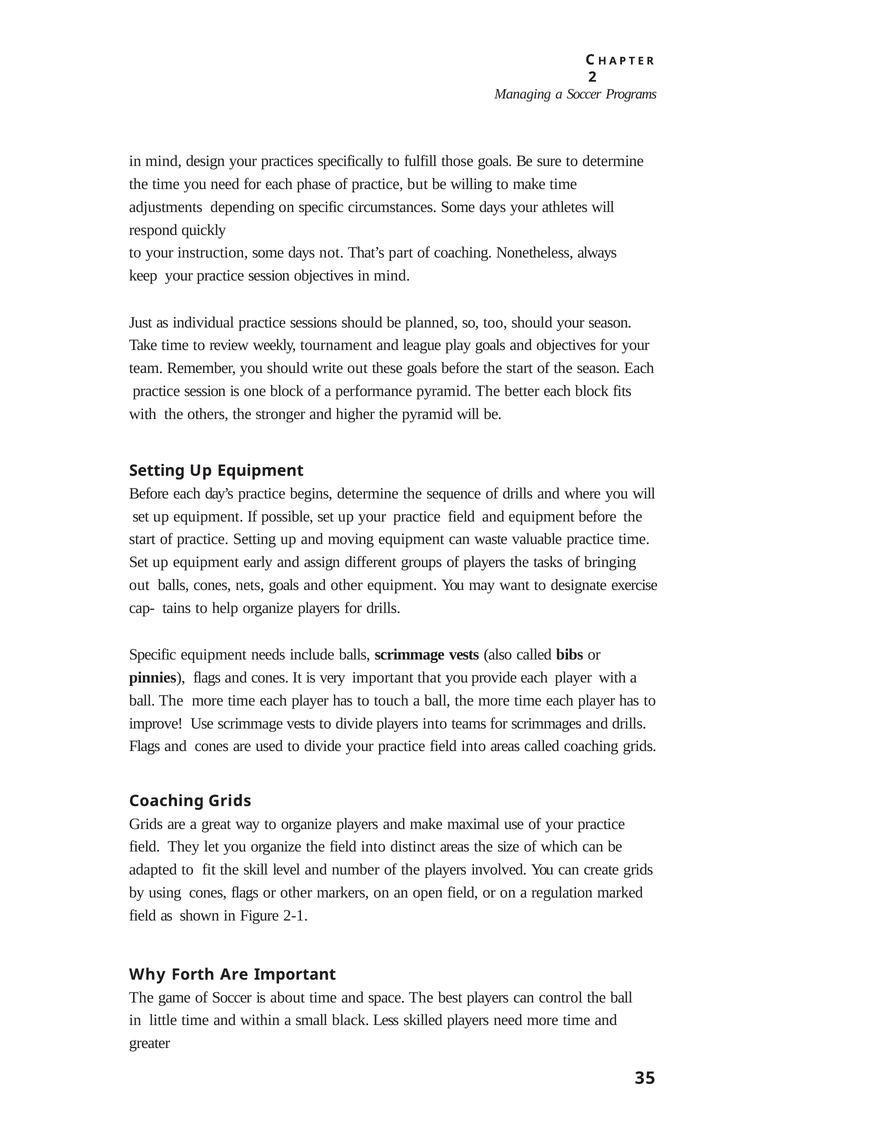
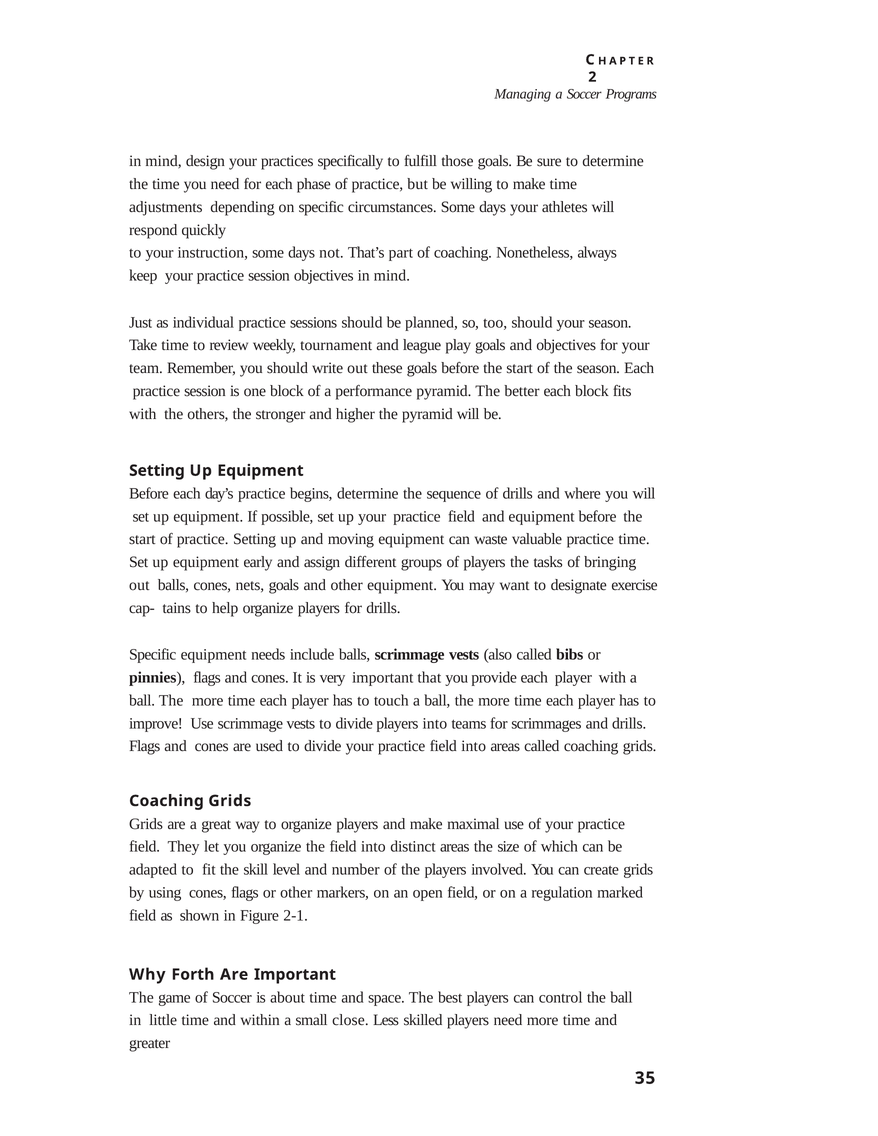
black: black -> close
